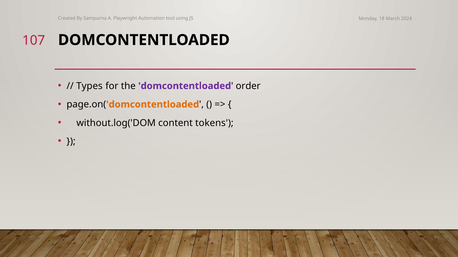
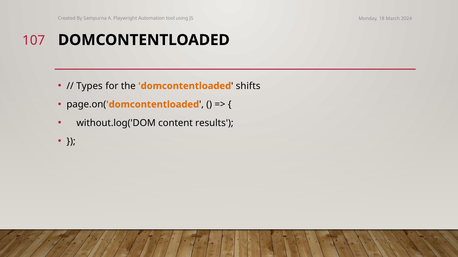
domcontentloaded at (185, 86) colour: purple -> orange
order: order -> shifts
tokens: tokens -> results
